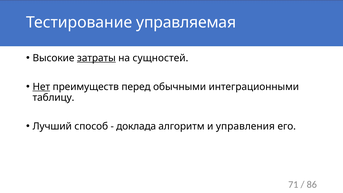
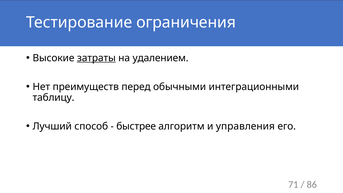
управляемая: управляемая -> ограничения
сущностей: сущностей -> удалением
Нет underline: present -> none
доклада: доклада -> быстрее
